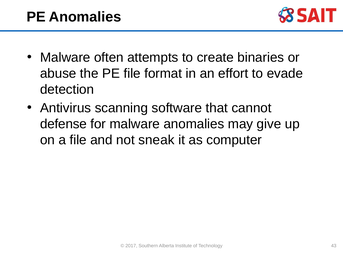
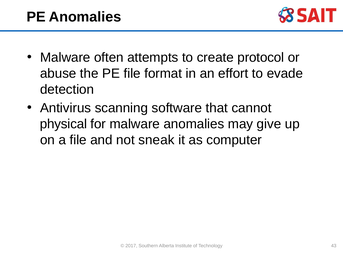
binaries: binaries -> protocol
defense: defense -> physical
